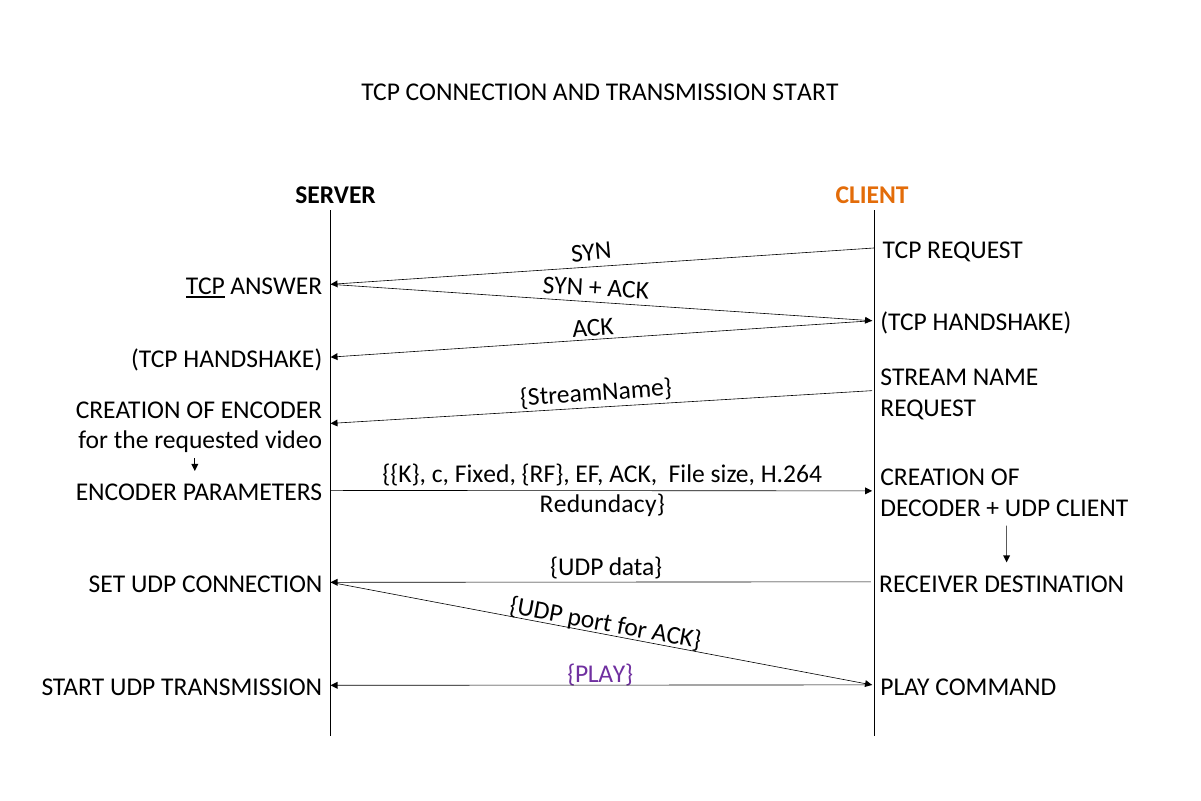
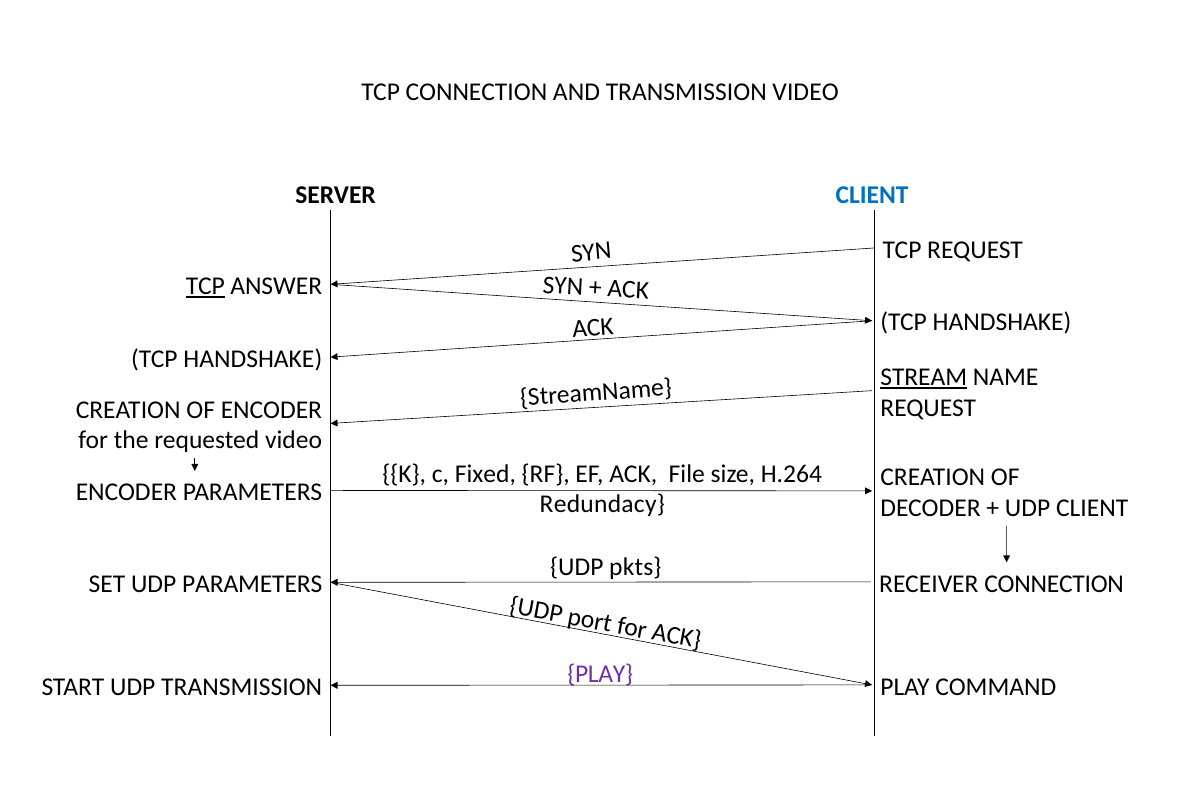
TRANSMISSION START: START -> VIDEO
CLIENT at (872, 195) colour: orange -> blue
STREAM underline: none -> present
data: data -> pkts
RECEIVER DESTINATION: DESTINATION -> CONNECTION
UDP CONNECTION: CONNECTION -> PARAMETERS
